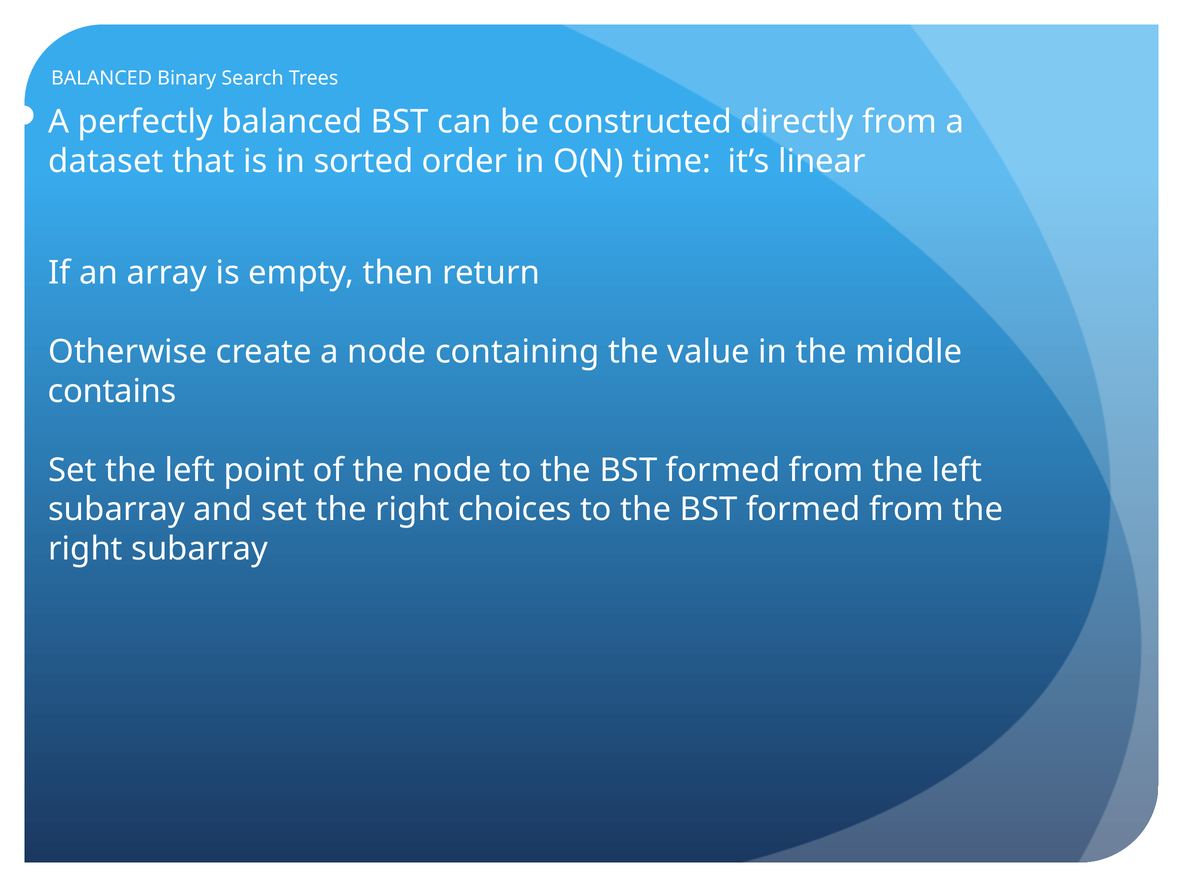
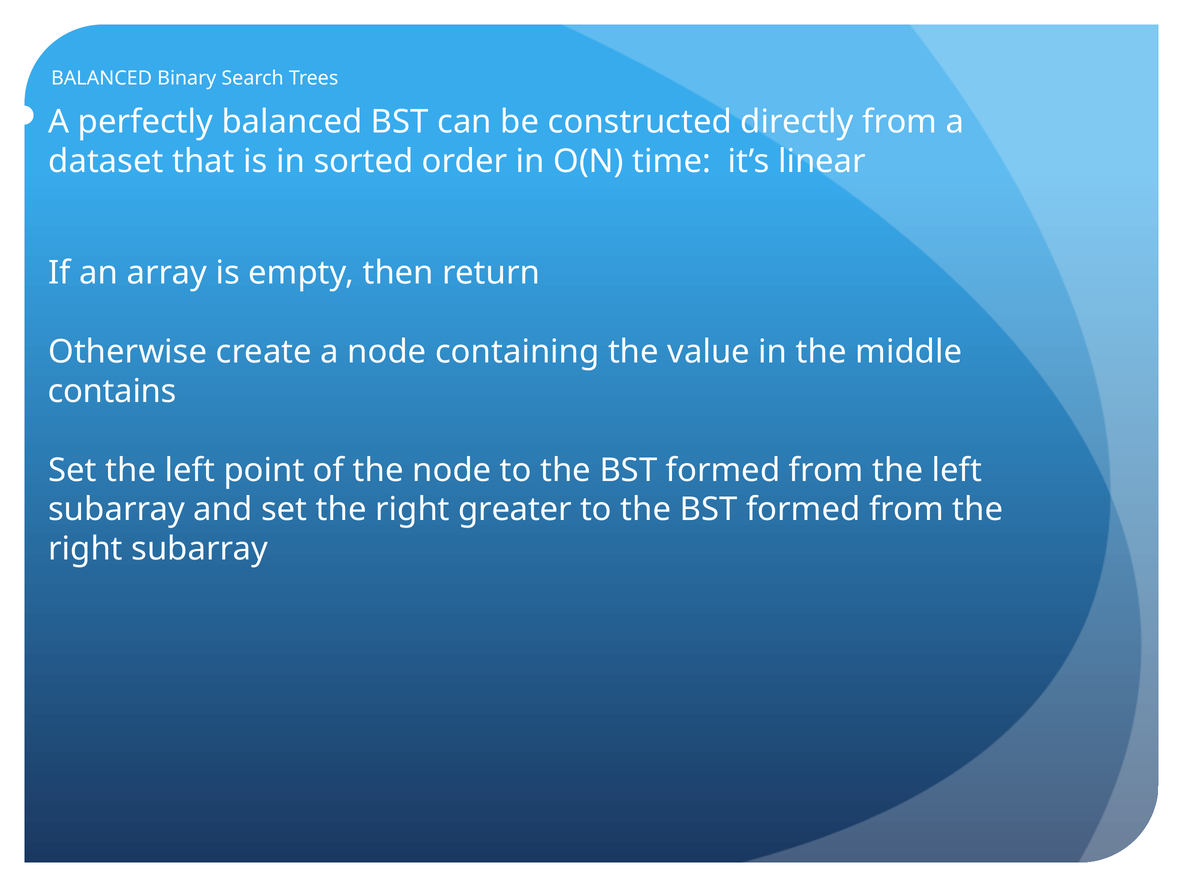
choices: choices -> greater
